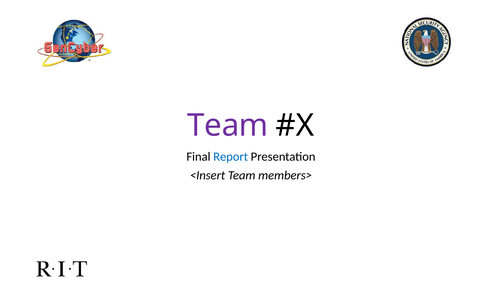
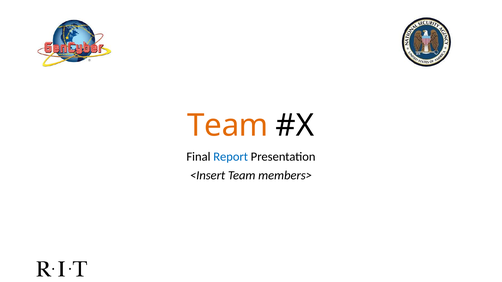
Team at (228, 125) colour: purple -> orange
